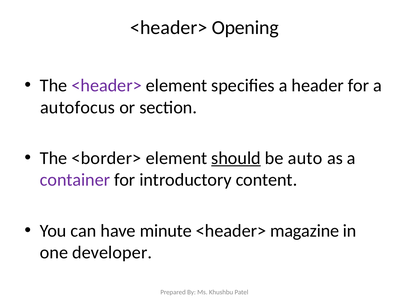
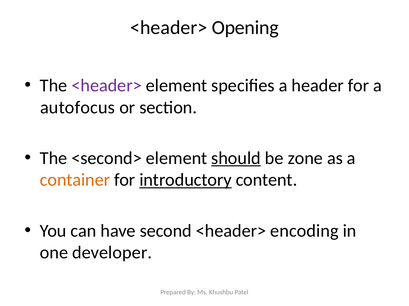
<border>: <border> -> <second>
auto: auto -> zone
container colour: purple -> orange
introductory underline: none -> present
minute: minute -> second
magazine: magazine -> encoding
